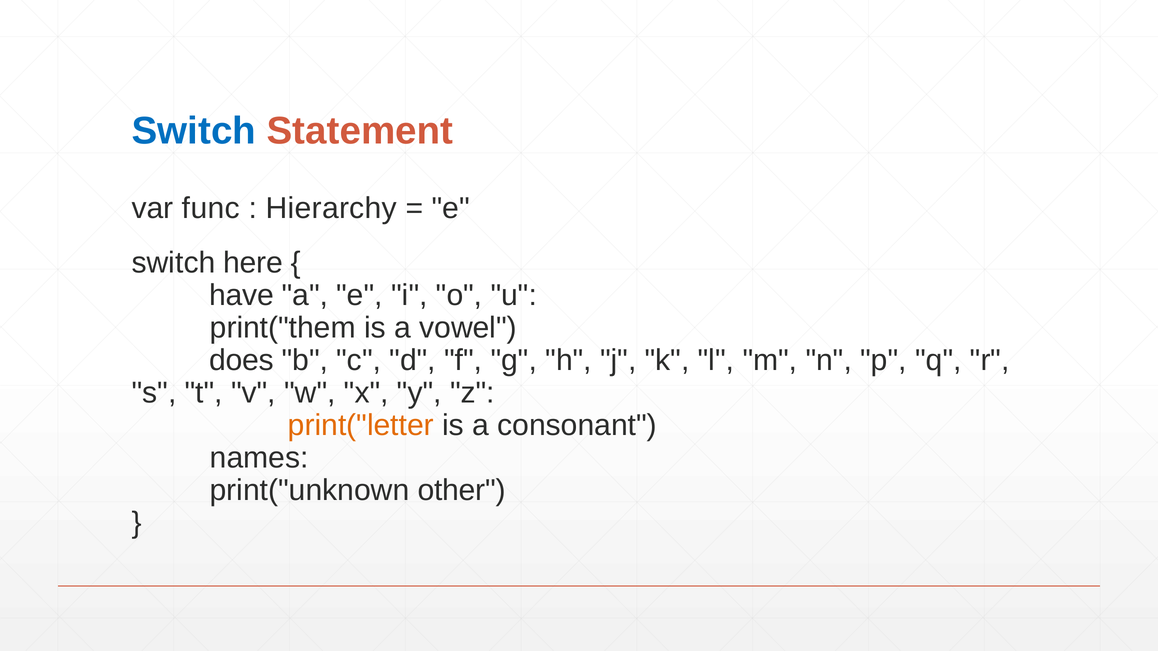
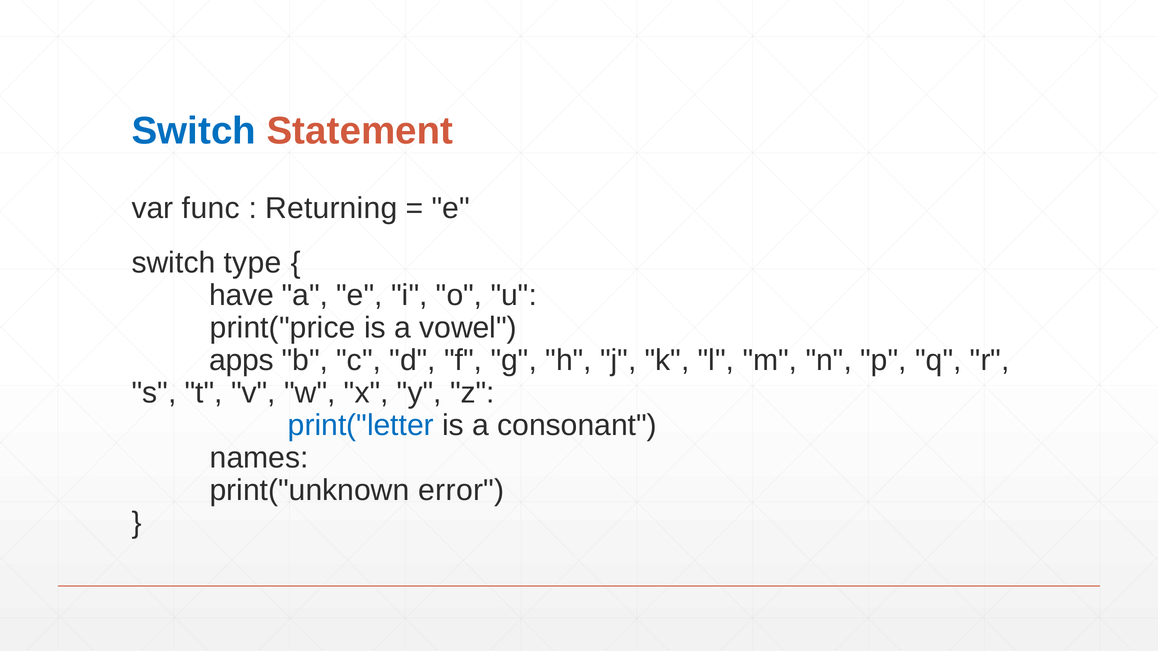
Hierarchy: Hierarchy -> Returning
here: here -> type
print("them: print("them -> print("price
does: does -> apps
print("letter colour: orange -> blue
other: other -> error
